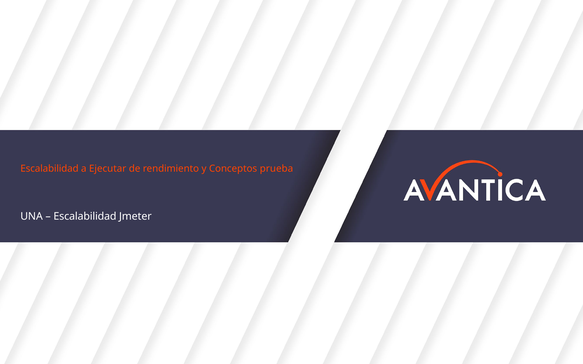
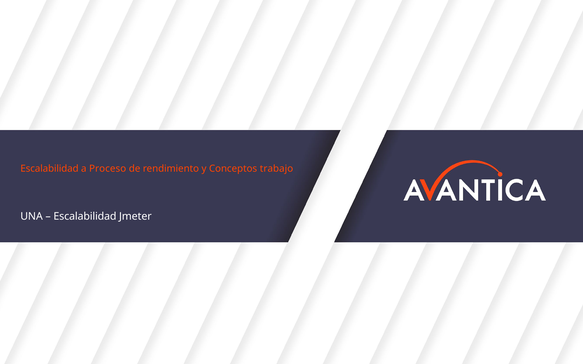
Ejecutar: Ejecutar -> Proceso
prueba: prueba -> trabajo
